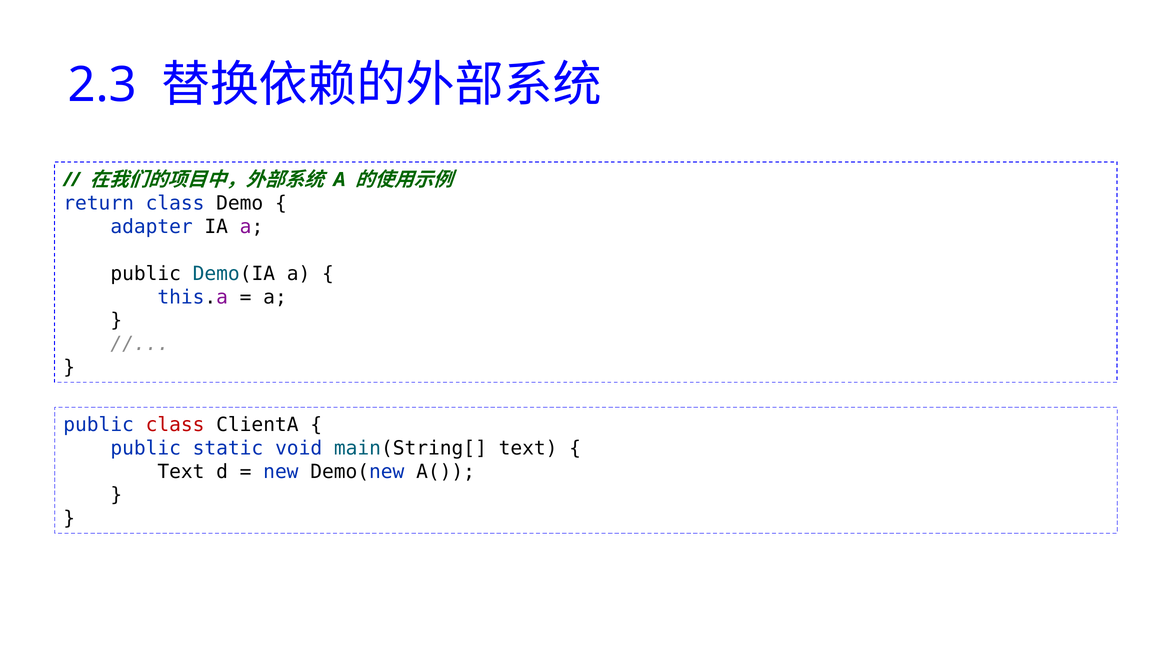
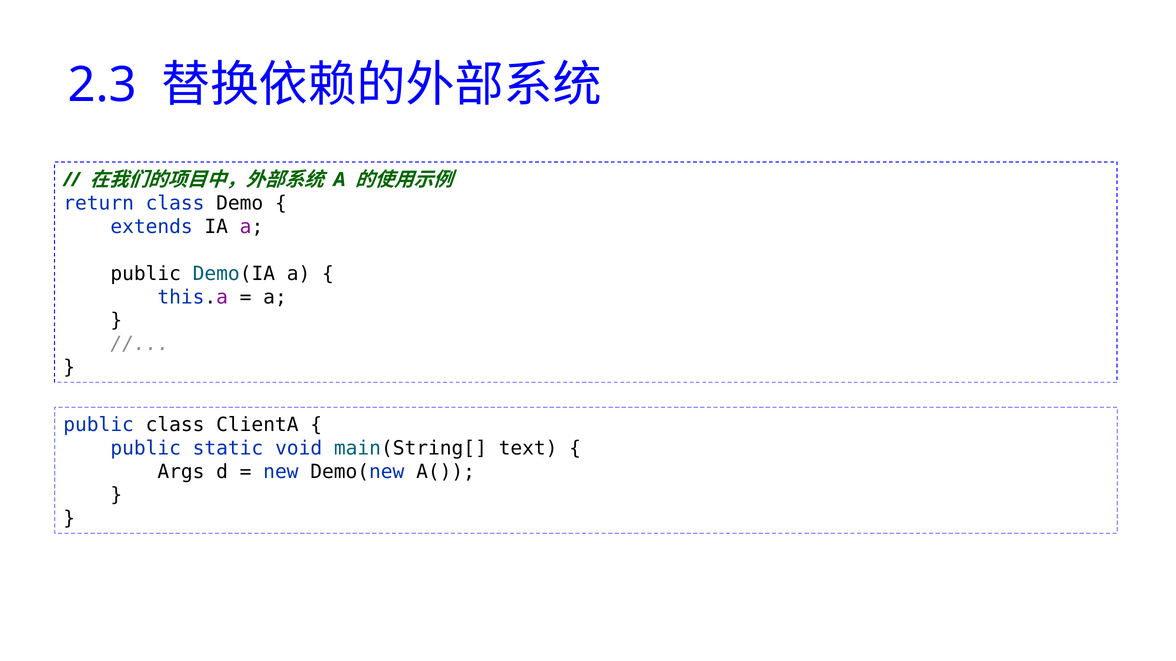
adapter: adapter -> extends
class at (175, 425) colour: red -> black
Text at (181, 472): Text -> Args
